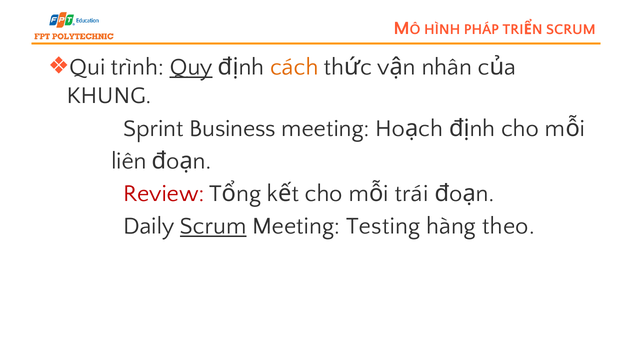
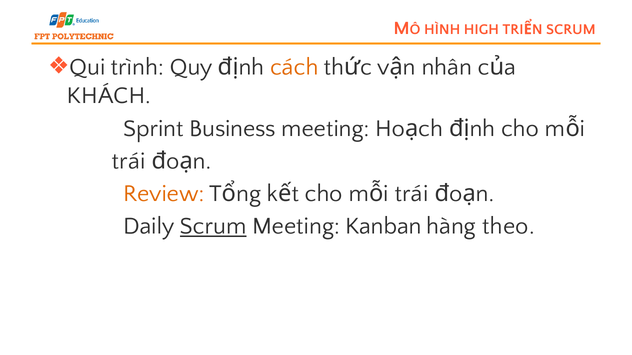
PHÁP: PHÁP -> HIGH
Quy underline: present -> none
KHUNG: KHUNG -> KHÁCH
liên at (129, 161): liên -> trái
Review colour: red -> orange
Testing: Testing -> Kanban
